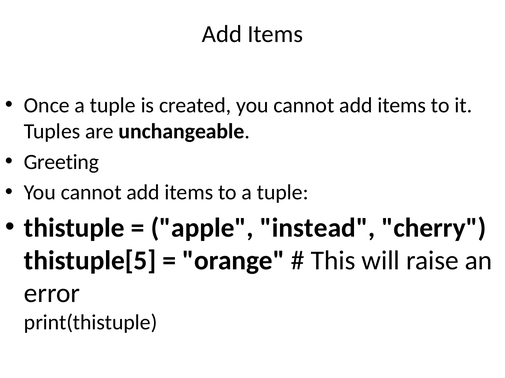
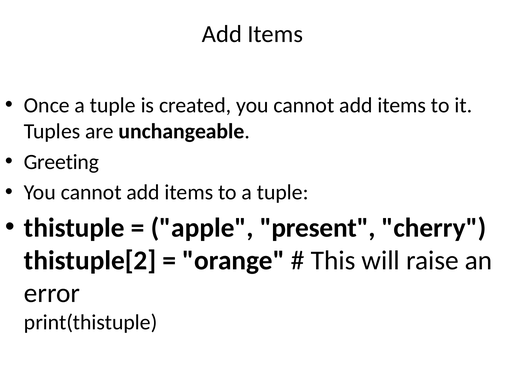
instead: instead -> present
thistuple[5: thistuple[5 -> thistuple[2
